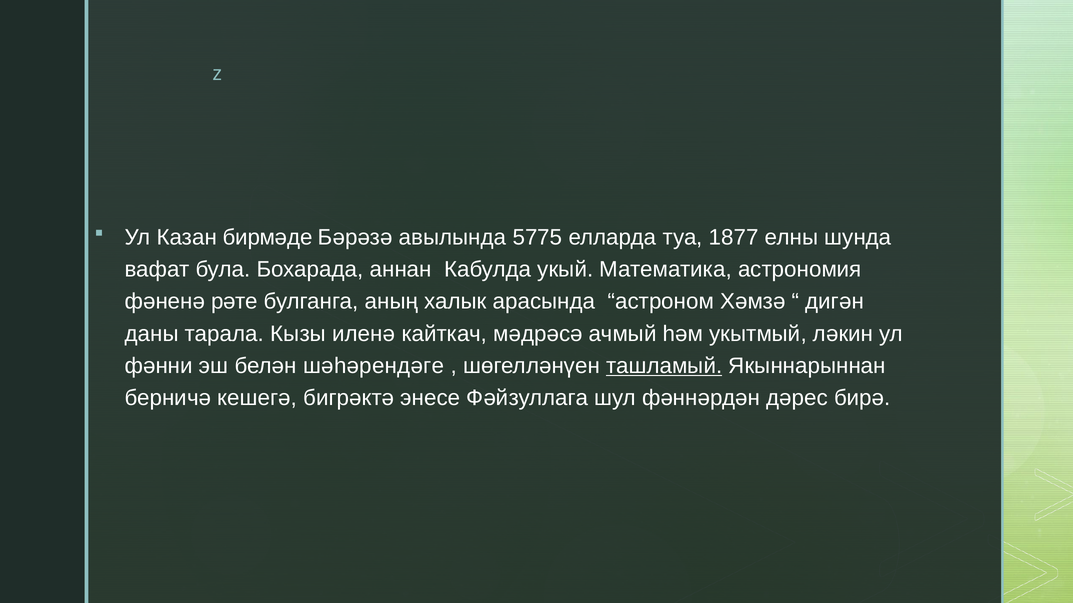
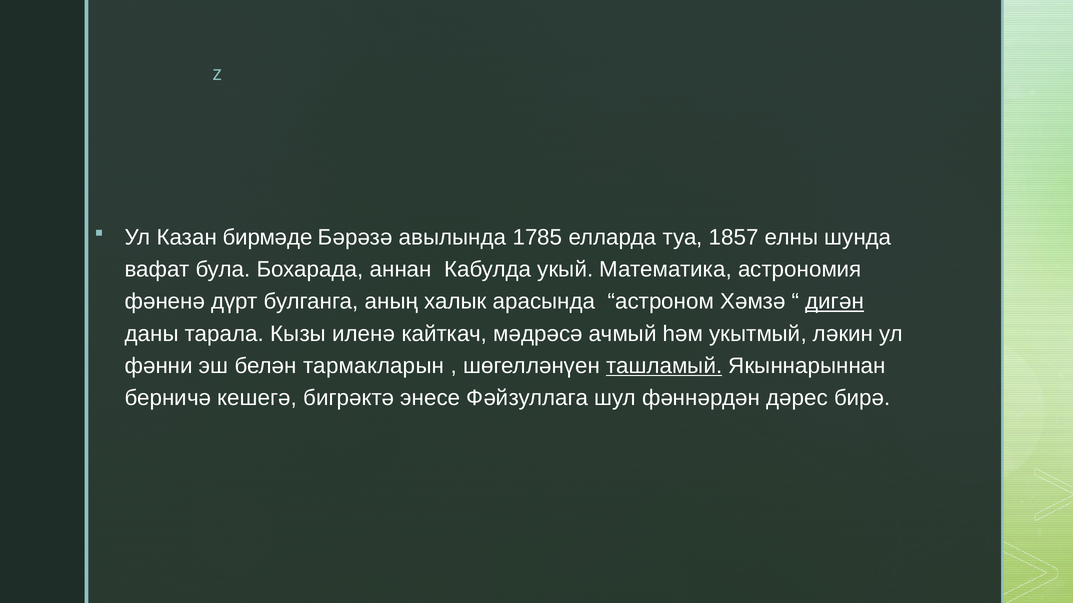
5775: 5775 -> 1785
1877: 1877 -> 1857
рәте: рәте -> дүрт
дигән underline: none -> present
шәһәрендәге: шәһәрендәге -> тармакларын
